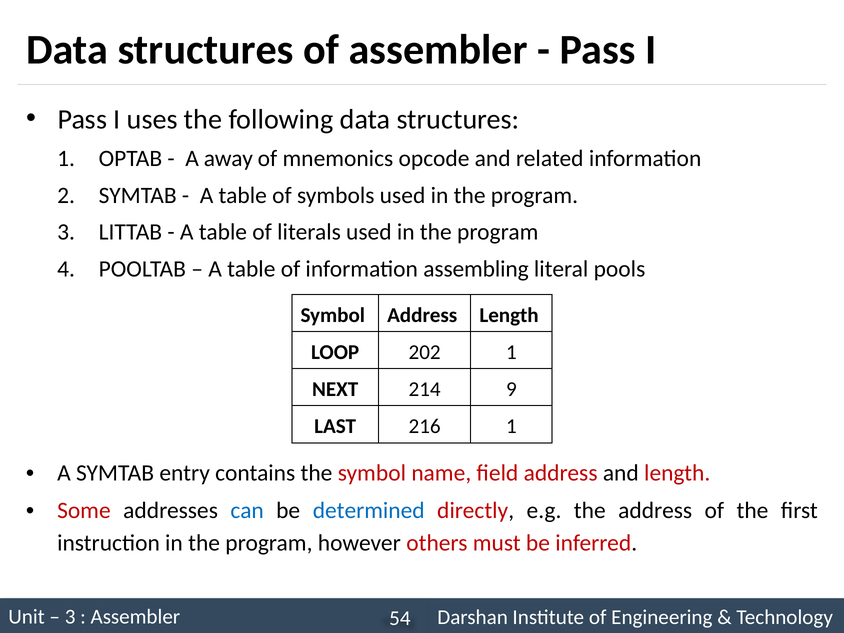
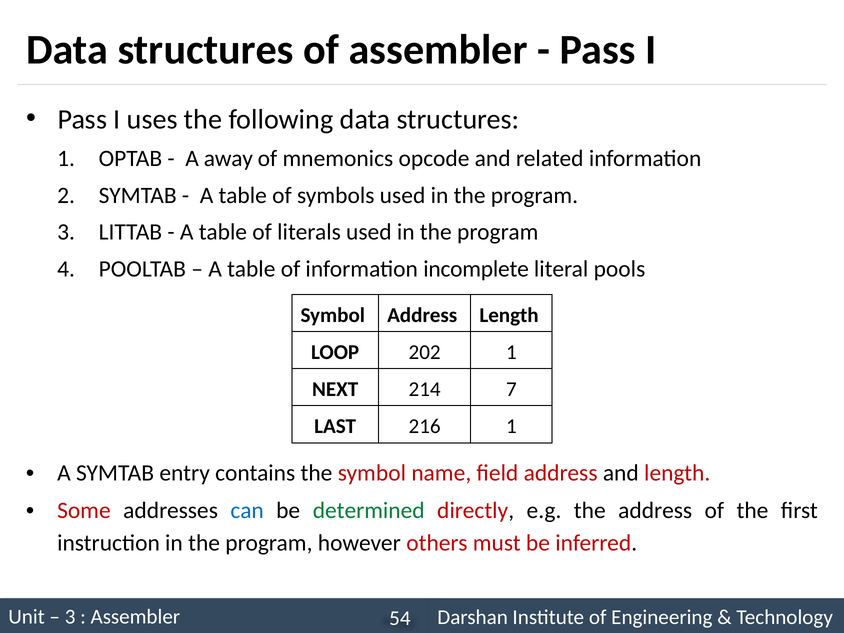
assembling: assembling -> incomplete
9: 9 -> 7
determined colour: blue -> green
